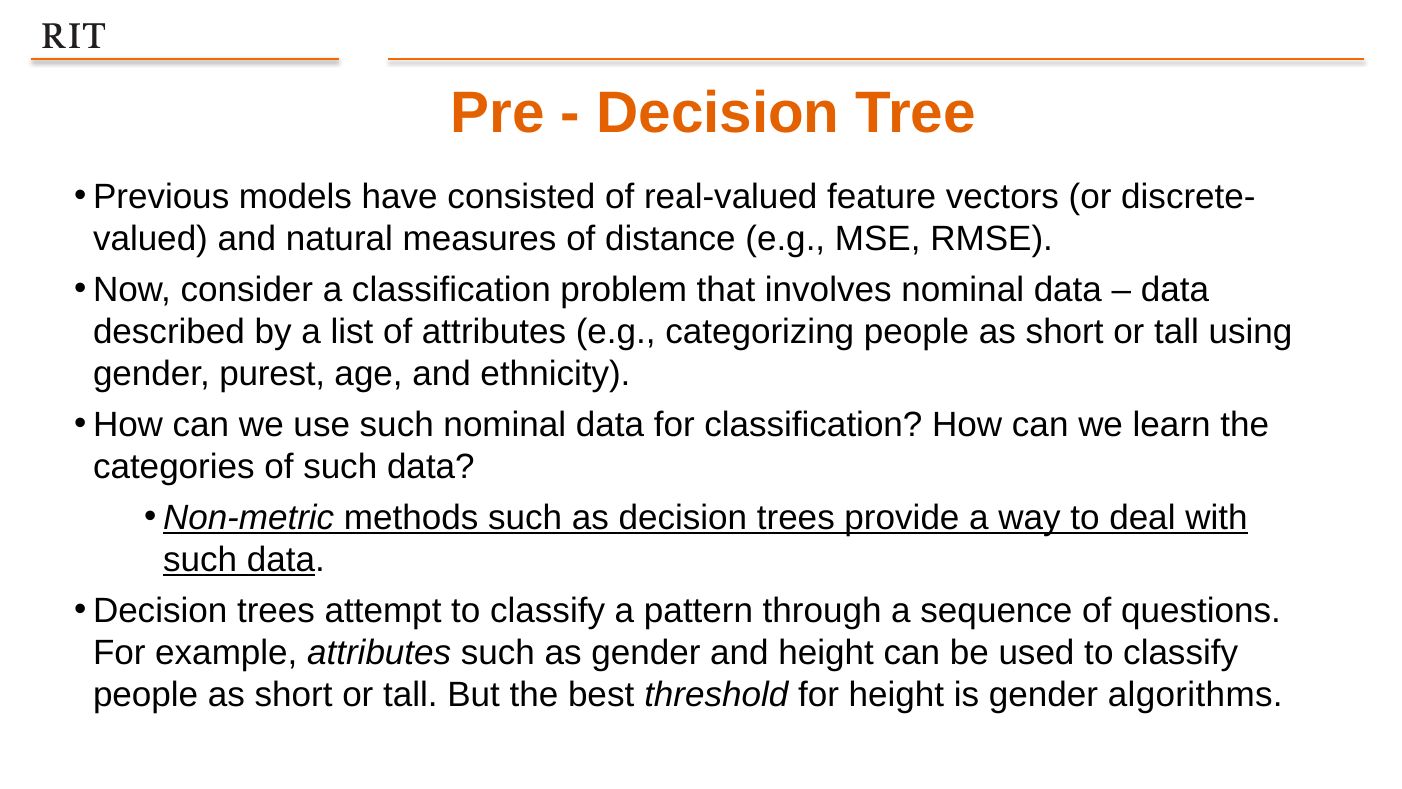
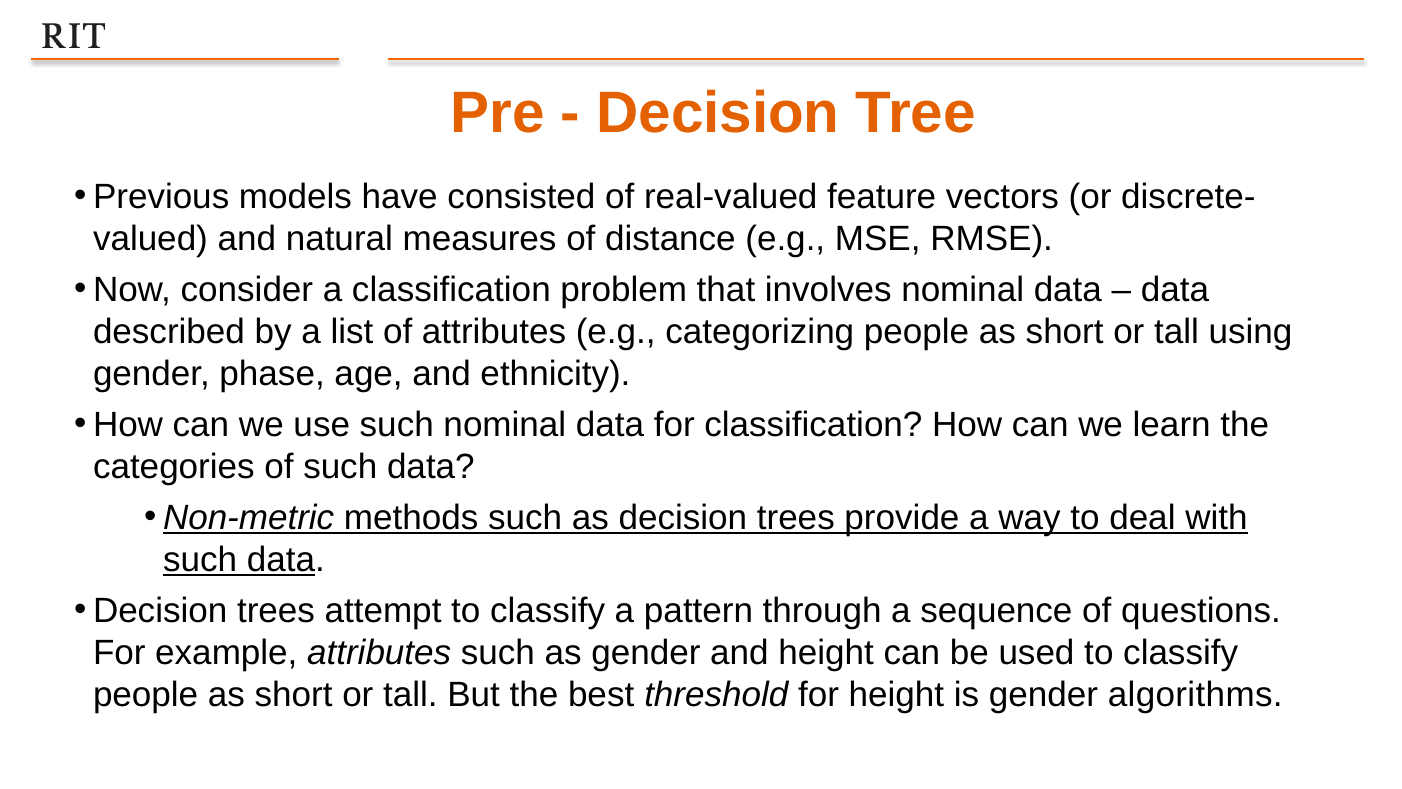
purest: purest -> phase
